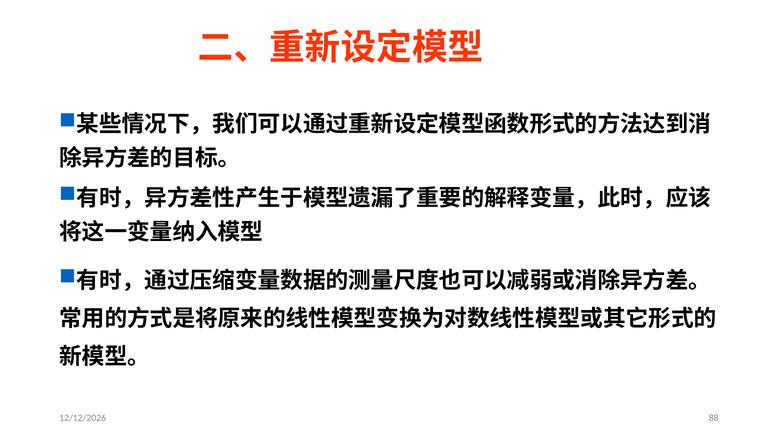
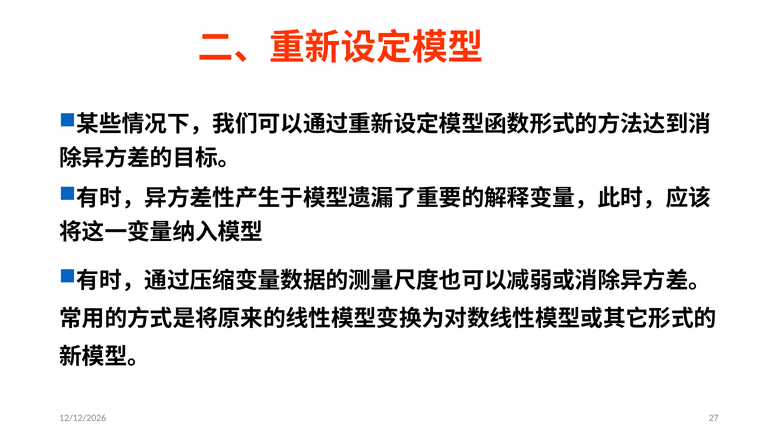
88: 88 -> 27
